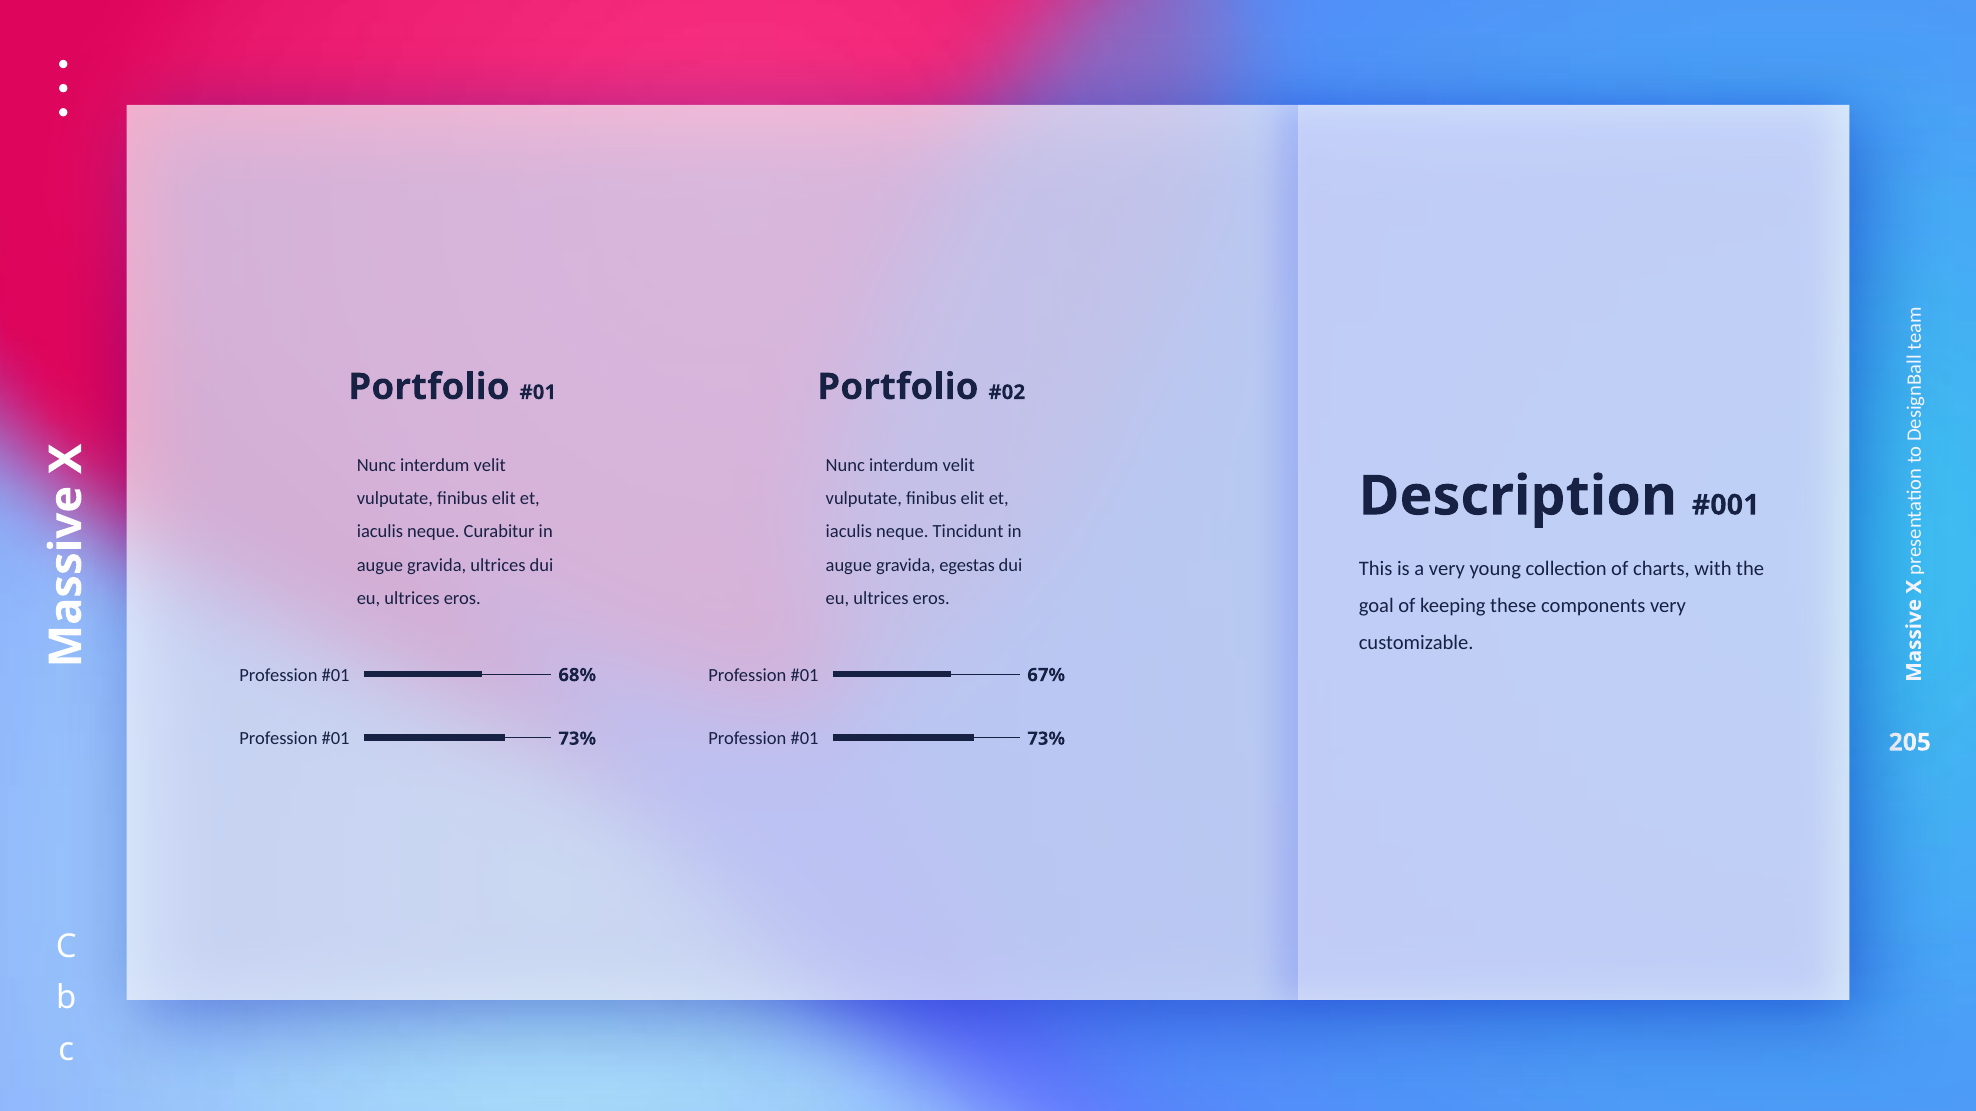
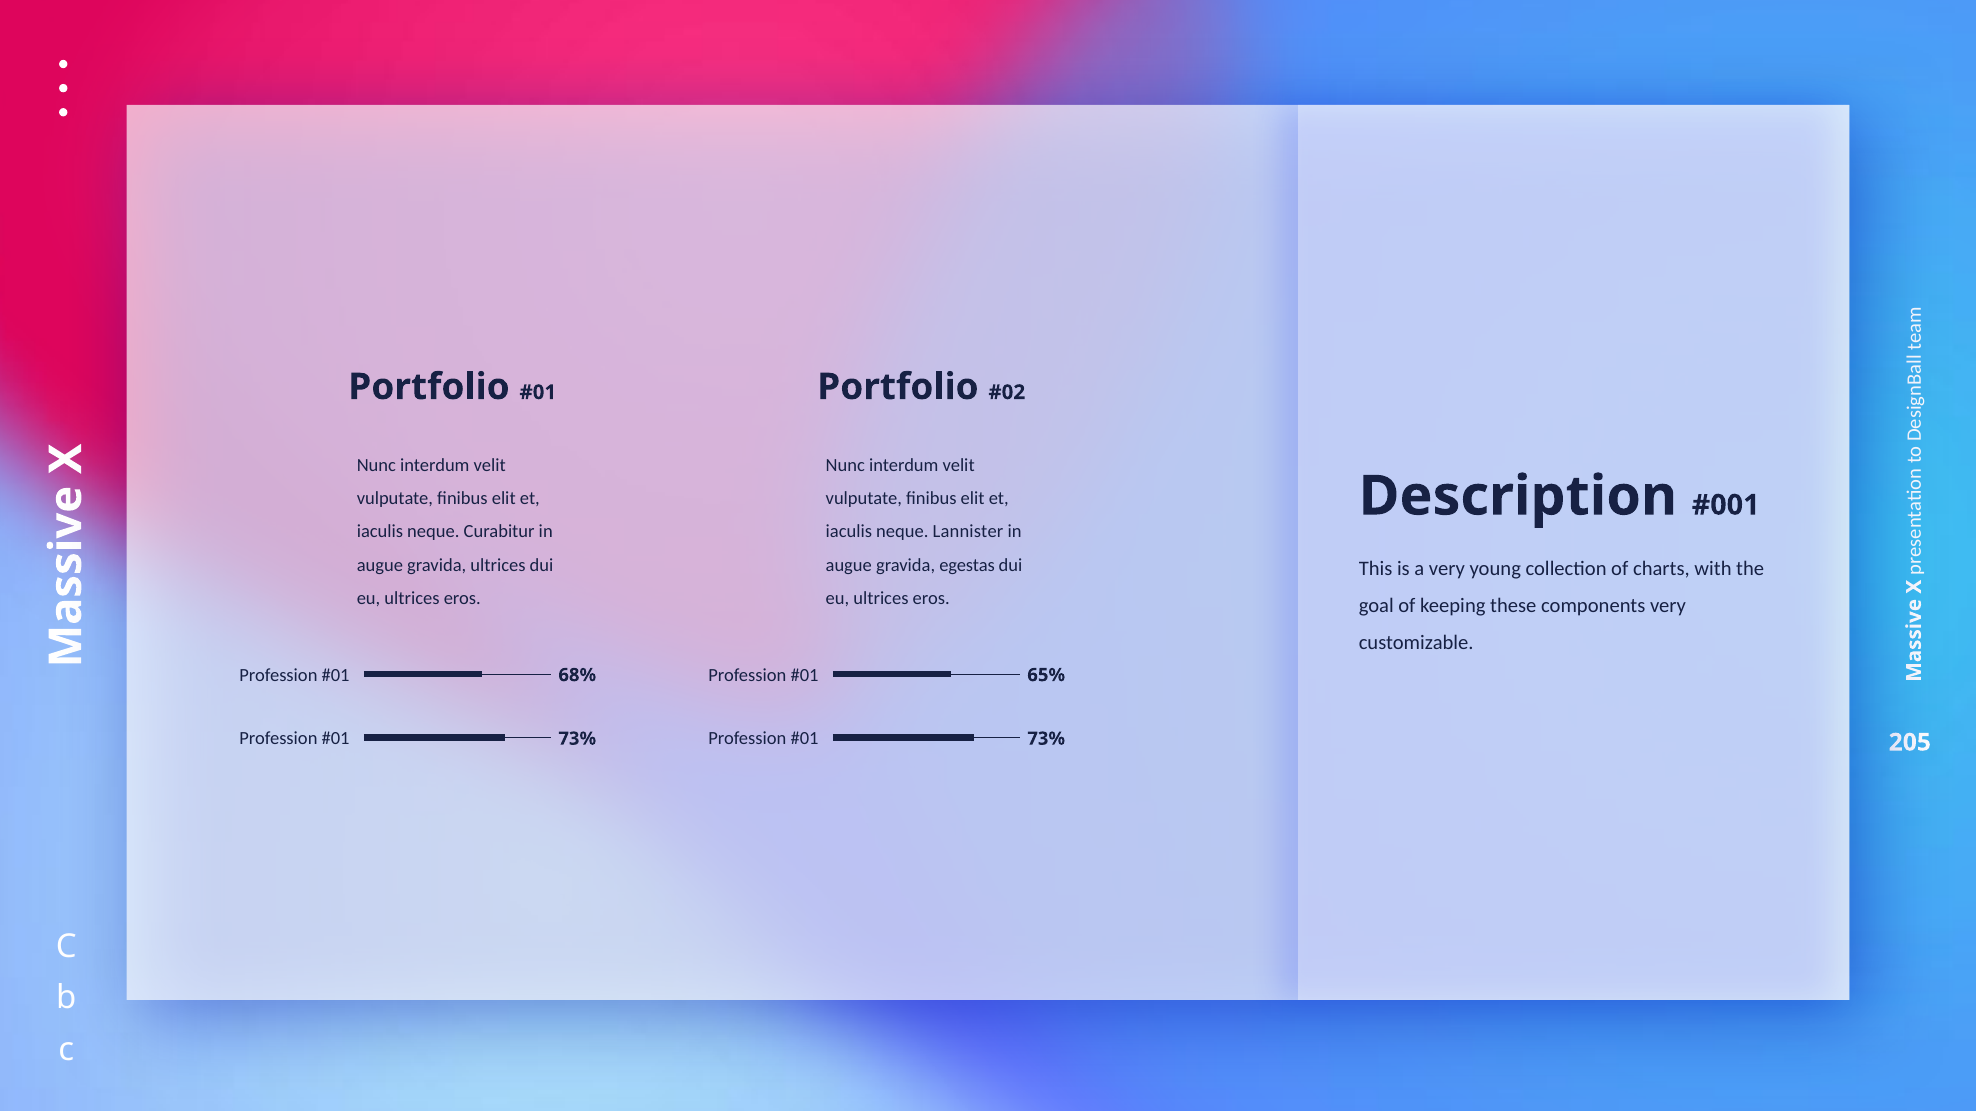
Tincidunt: Tincidunt -> Lannister
67%: 67% -> 65%
